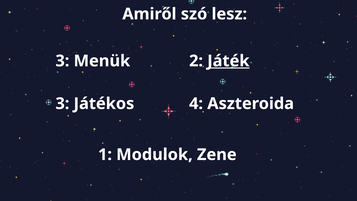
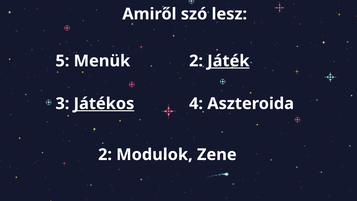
3 at (62, 61): 3 -> 5
Játékos underline: none -> present
1 at (105, 154): 1 -> 2
